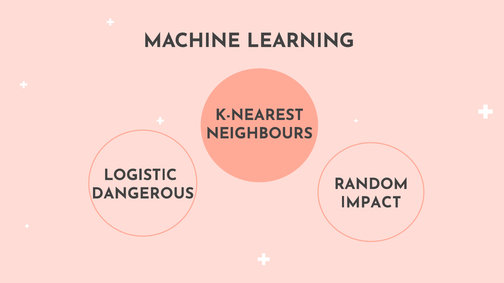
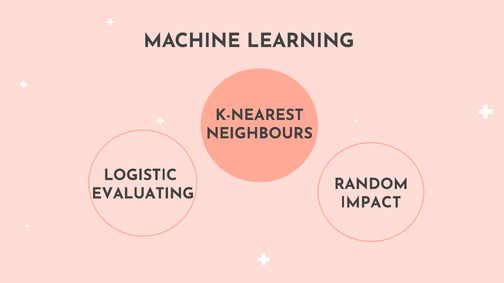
DANGEROUS: DANGEROUS -> EVALUATING
